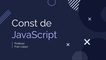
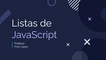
Const: Const -> Listas
